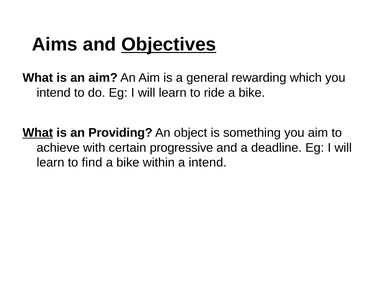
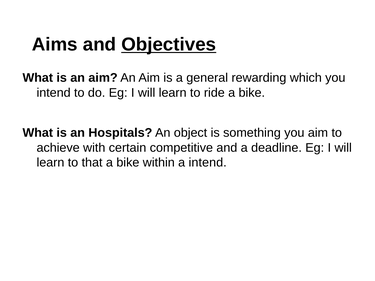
What at (38, 133) underline: present -> none
Providing: Providing -> Hospitals
progressive: progressive -> competitive
find: find -> that
